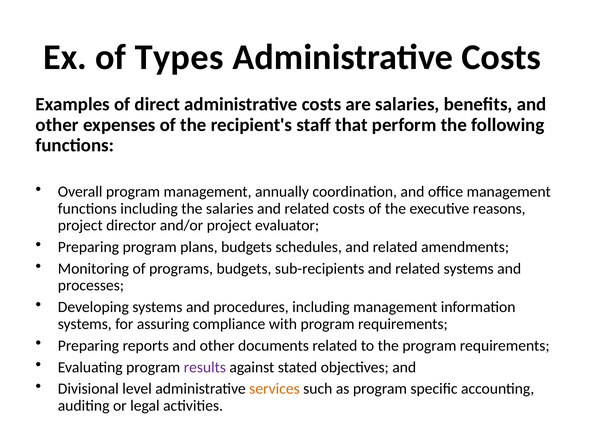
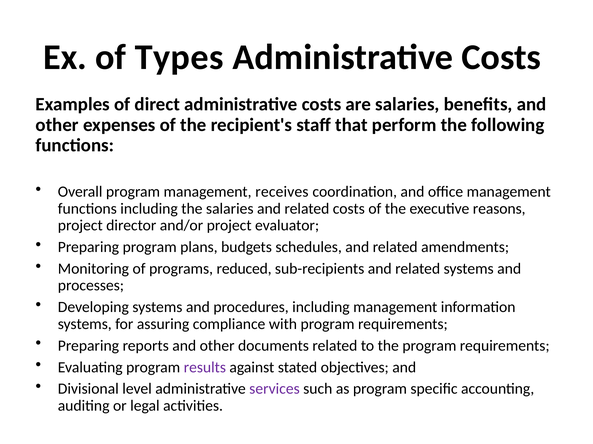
annually: annually -> receives
programs budgets: budgets -> reduced
services colour: orange -> purple
